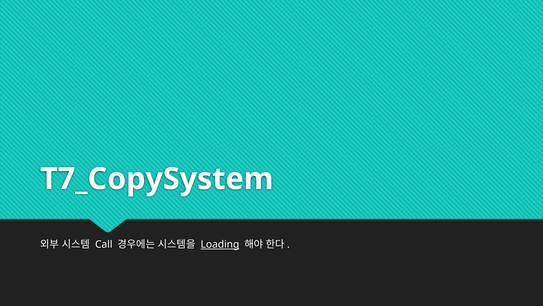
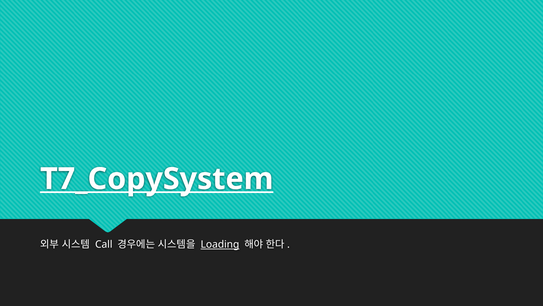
T7_CopySystem underline: none -> present
